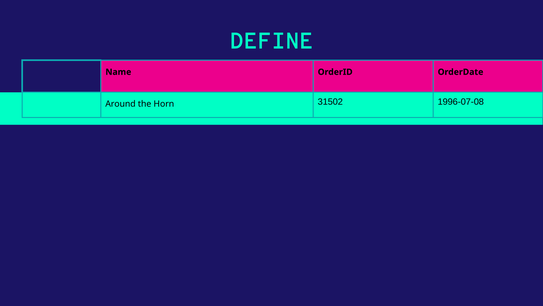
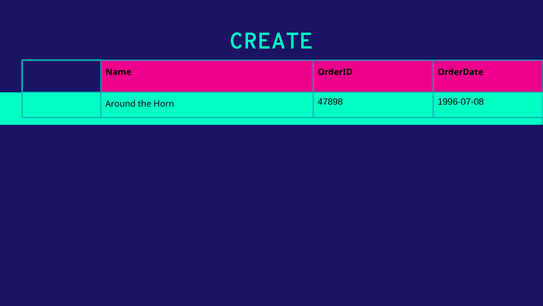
DEFINE: DEFINE -> CREATE
31502: 31502 -> 47898
